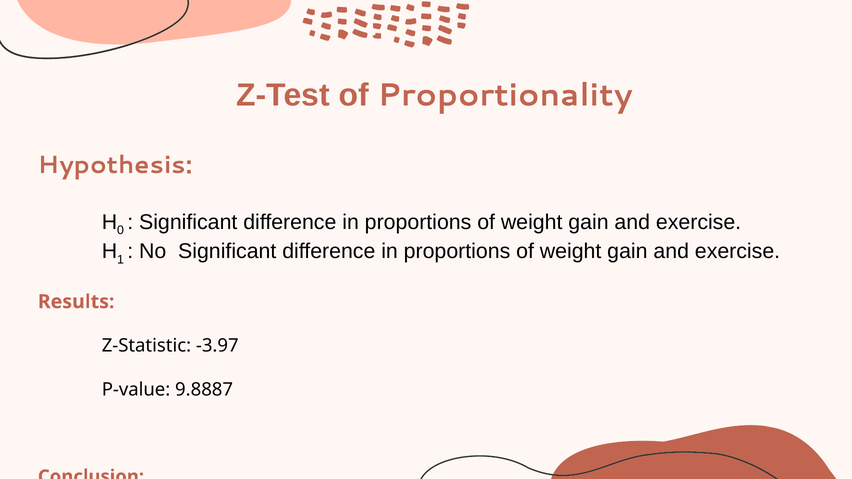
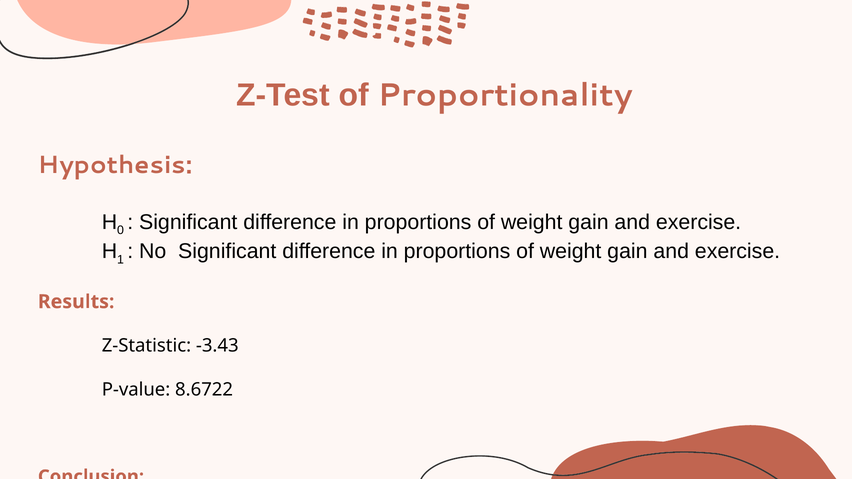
-3.97: -3.97 -> -3.43
9.8887: 9.8887 -> 8.6722
